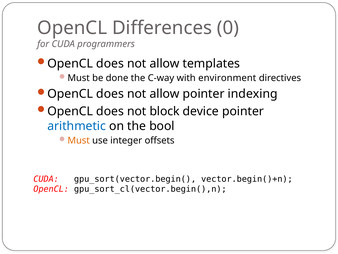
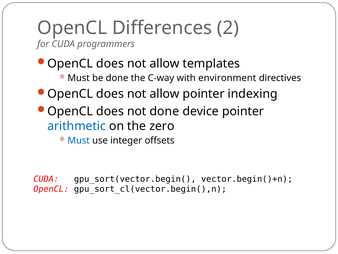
0: 0 -> 2
not block: block -> done
bool: bool -> zero
Must at (79, 140) colour: orange -> blue
